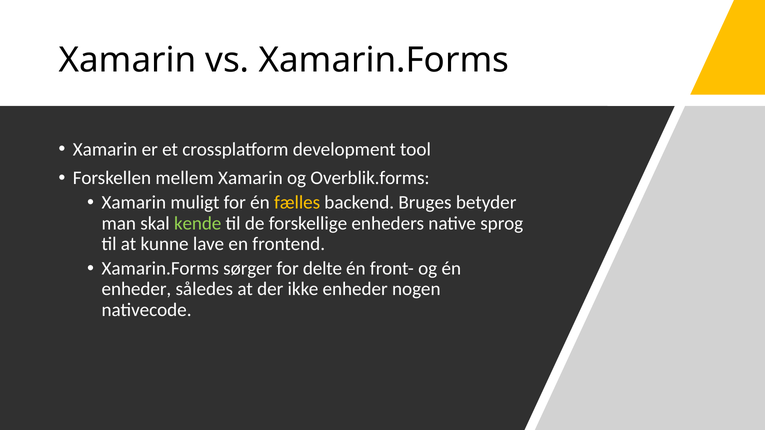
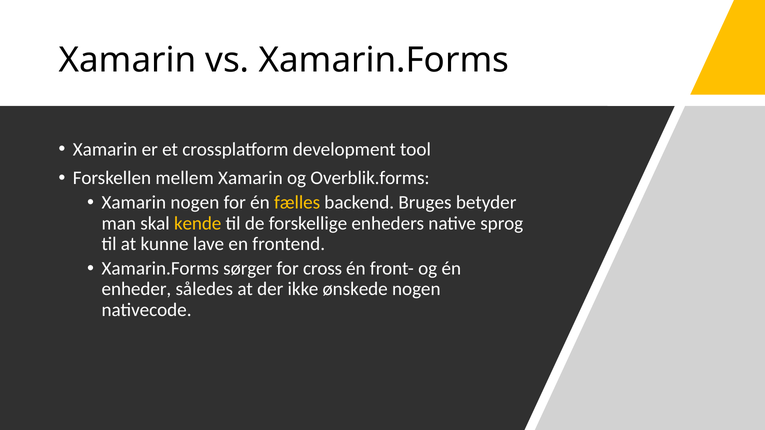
Xamarin muligt: muligt -> nogen
kende colour: light green -> yellow
delte: delte -> cross
ikke enheder: enheder -> ønskede
